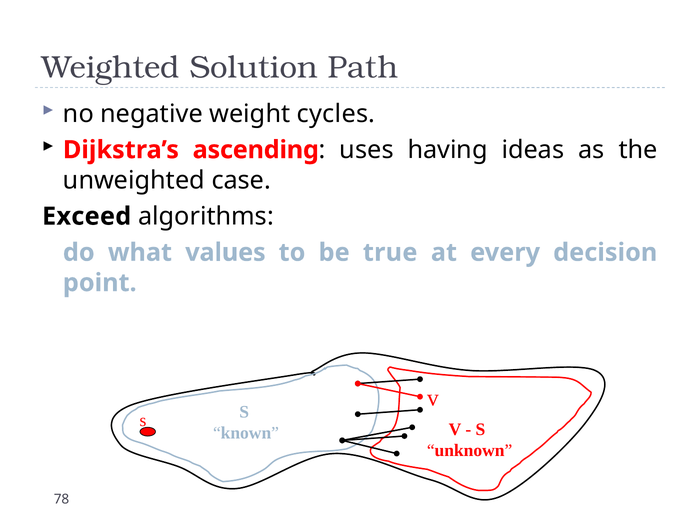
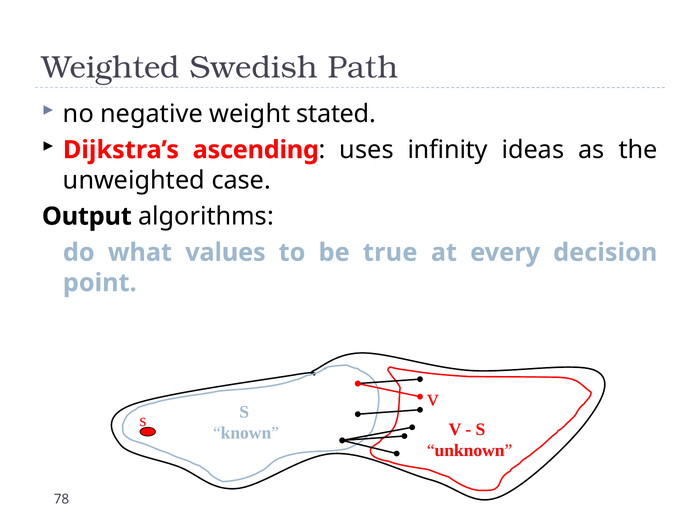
Solution: Solution -> Swedish
cycles: cycles -> stated
having: having -> infinity
Exceed: Exceed -> Output
